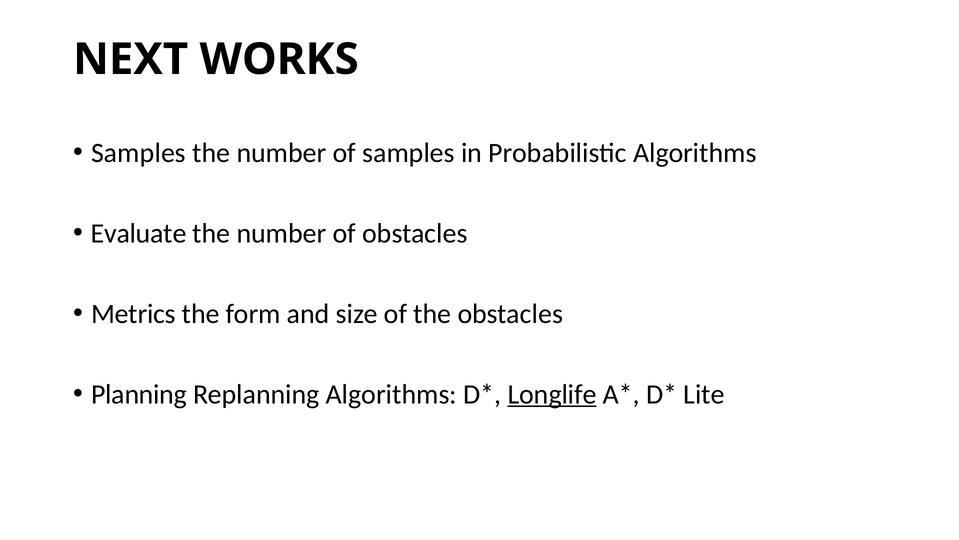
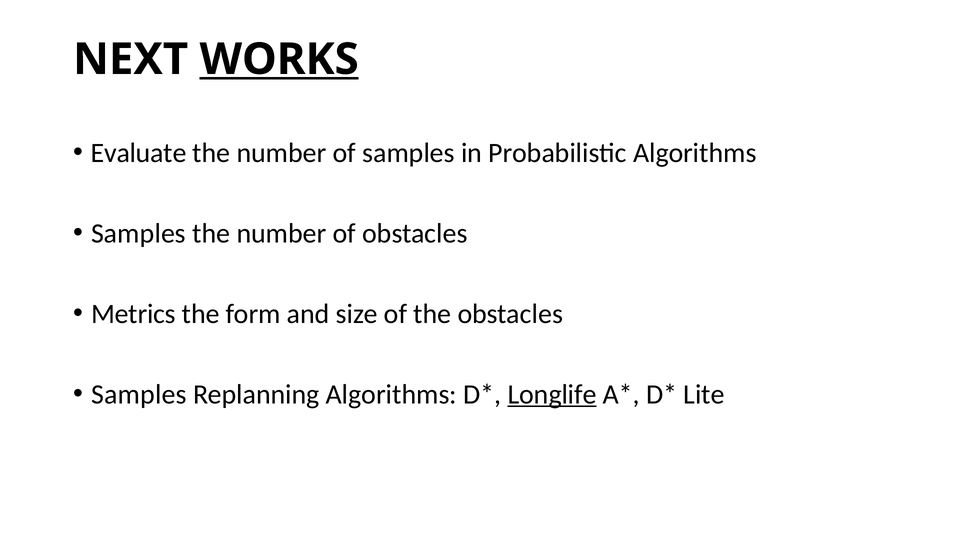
WORKS underline: none -> present
Samples at (139, 153): Samples -> Evaluate
Evaluate at (139, 233): Evaluate -> Samples
Planning at (139, 394): Planning -> Samples
